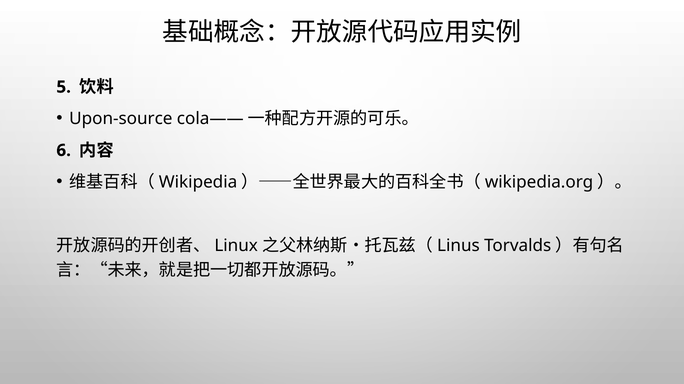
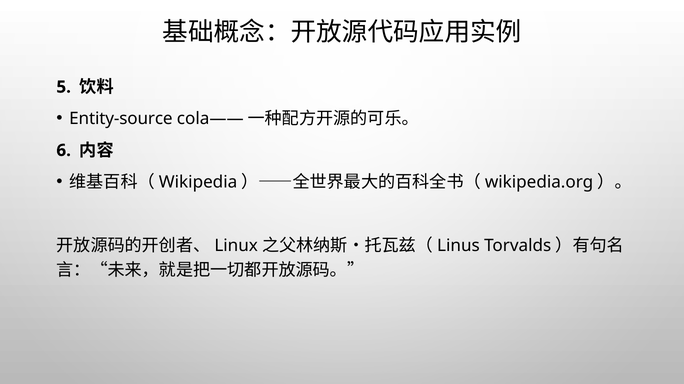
Upon-source: Upon-source -> Entity-source
